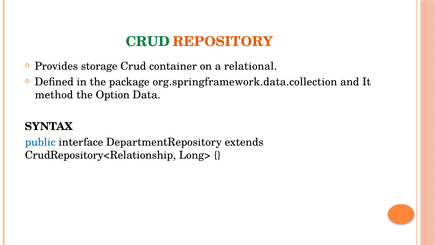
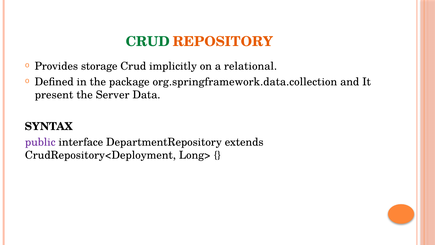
container: container -> implicitly
method: method -> present
Option: Option -> Server
public colour: blue -> purple
CrudRepository<Relationship: CrudRepository<Relationship -> CrudRepository<Deployment
